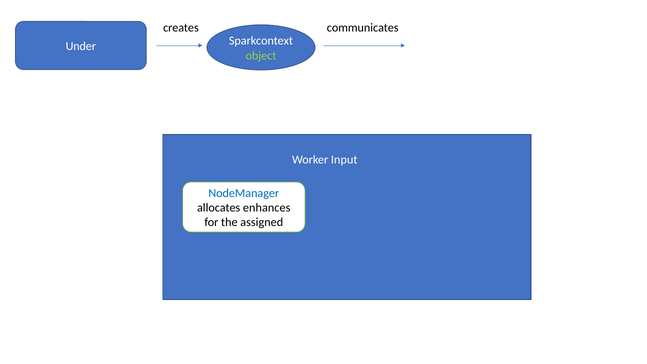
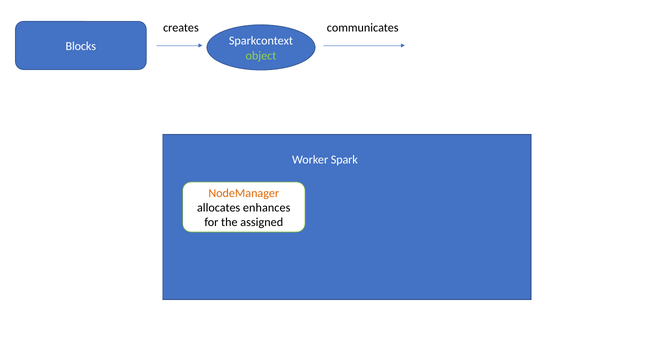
Under: Under -> Blocks
Input: Input -> Spark
NodeManager colour: blue -> orange
